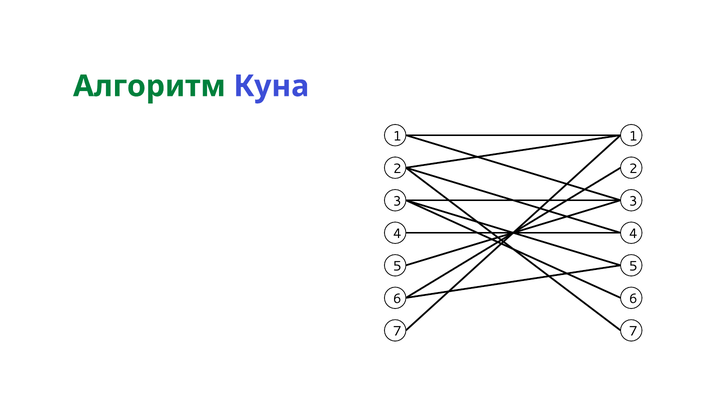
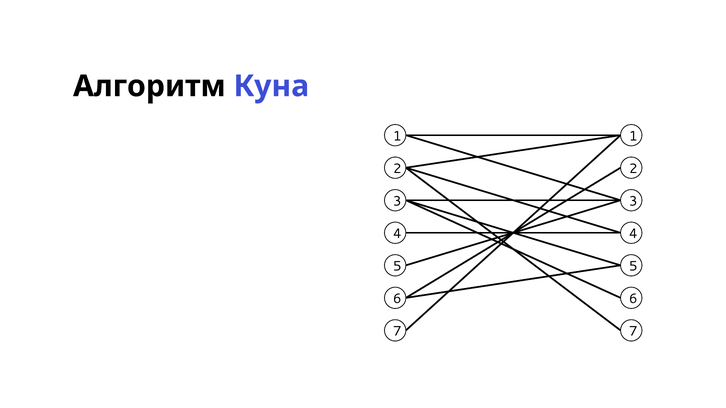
Алгоритм colour: green -> black
